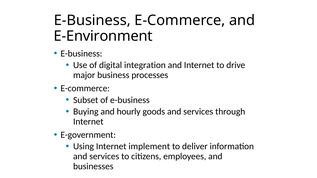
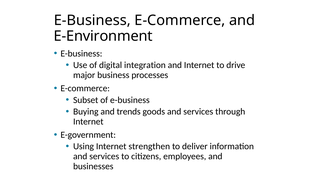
hourly: hourly -> trends
implement: implement -> strengthen
